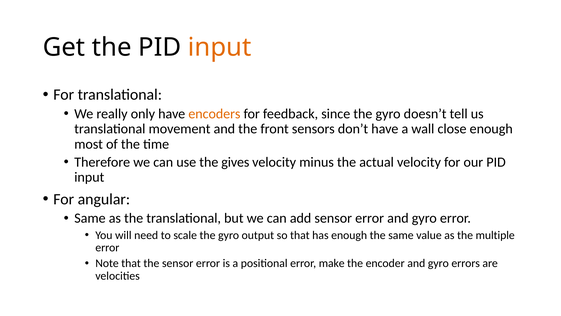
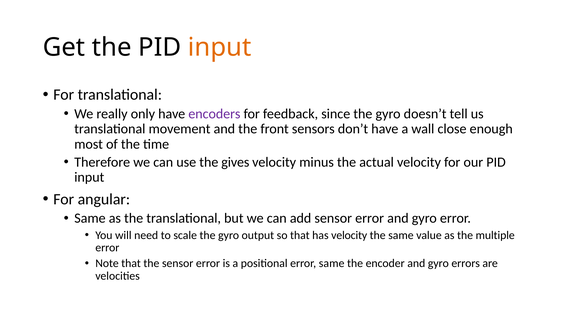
encoders colour: orange -> purple
has enough: enough -> velocity
error make: make -> same
